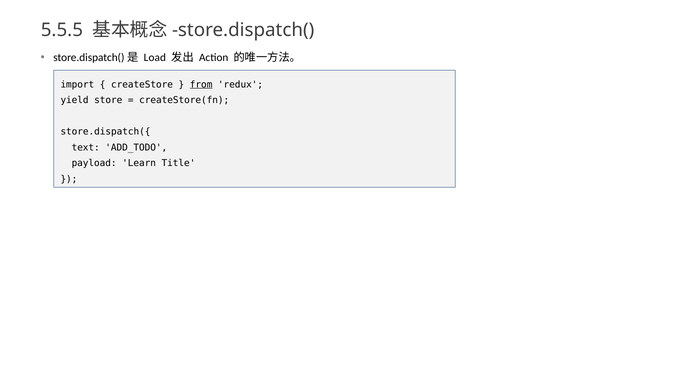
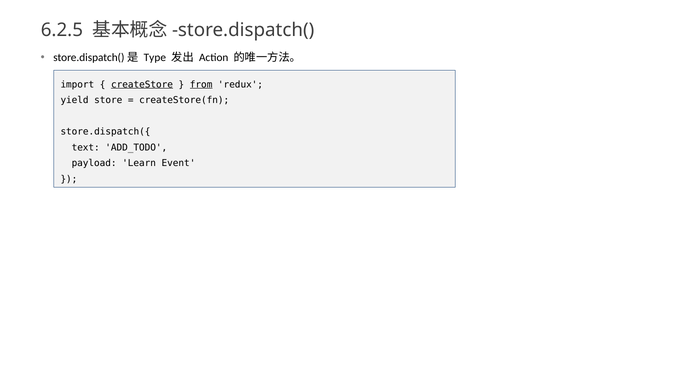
5.5.5: 5.5.5 -> 6.2.5
Load: Load -> Type
createStore underline: none -> present
Title: Title -> Event
